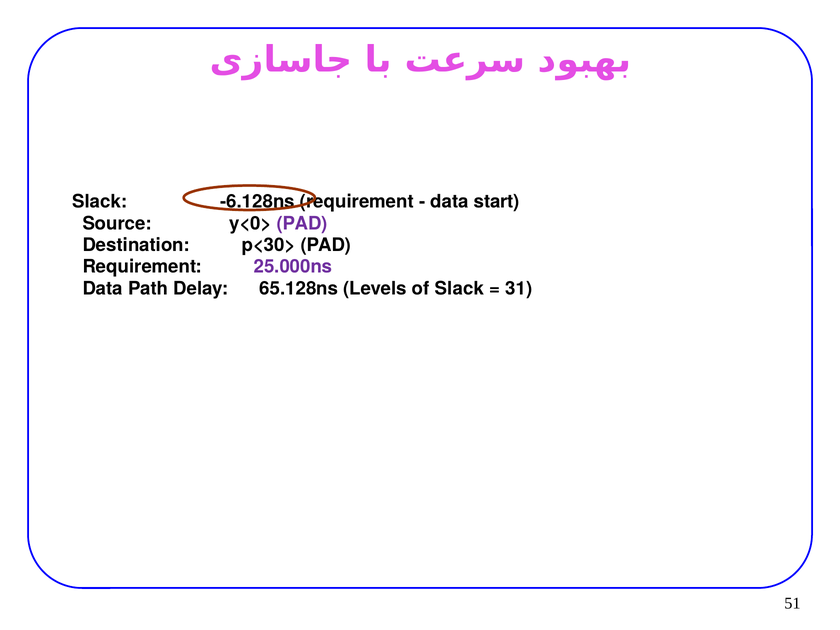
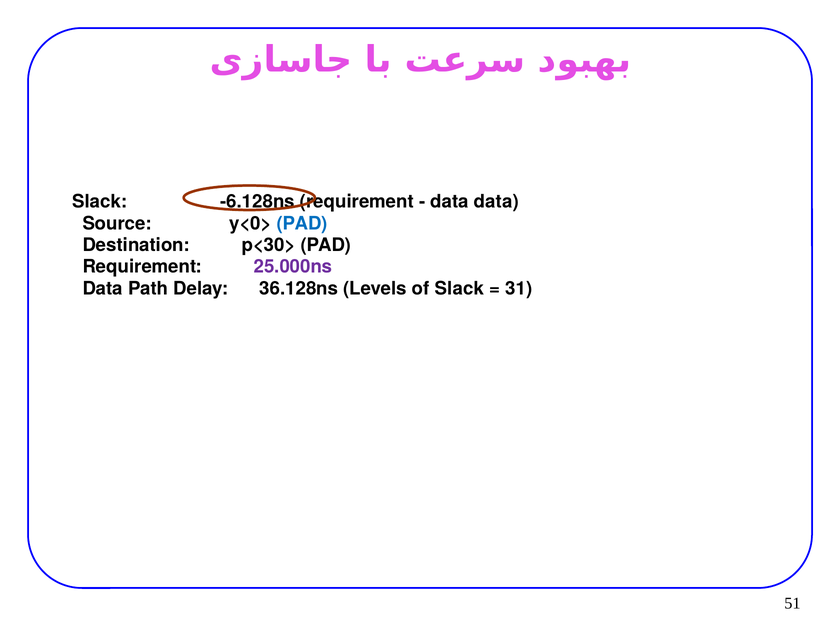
data start: start -> data
PAD at (302, 223) colour: purple -> blue
65.128ns: 65.128ns -> 36.128ns
